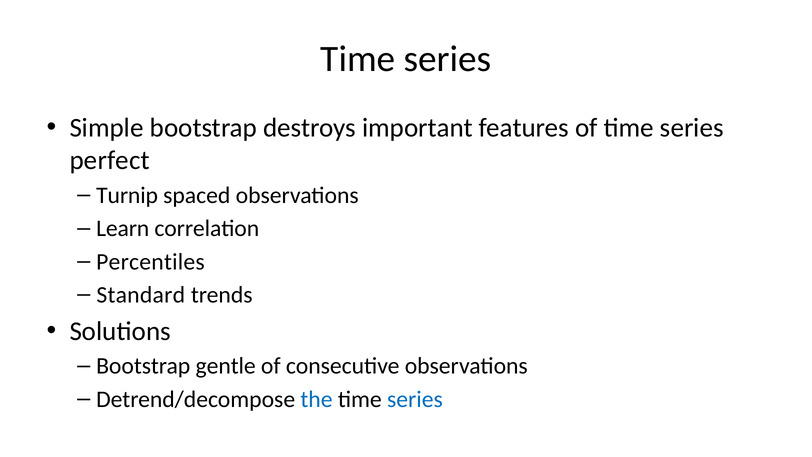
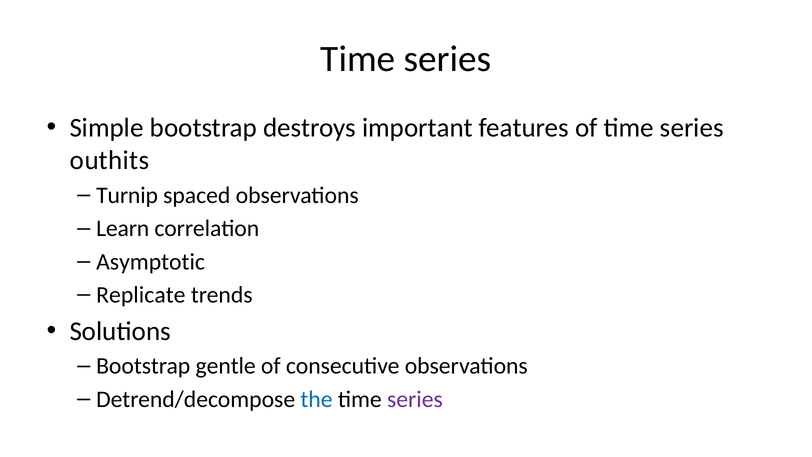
perfect: perfect -> outhits
Percentiles: Percentiles -> Asymptotic
Standard: Standard -> Replicate
series at (415, 399) colour: blue -> purple
